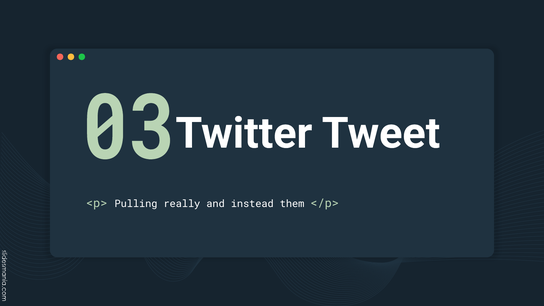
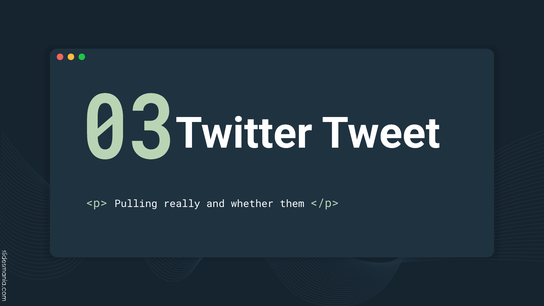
instead: instead -> whether
